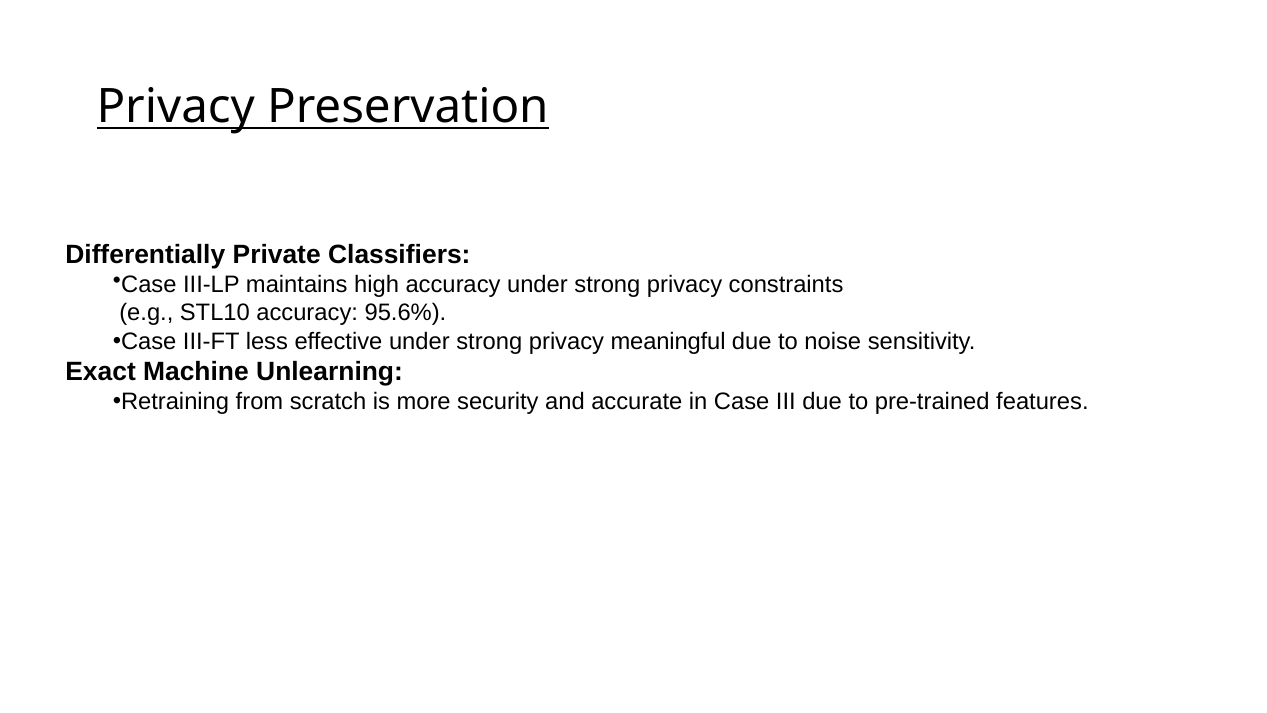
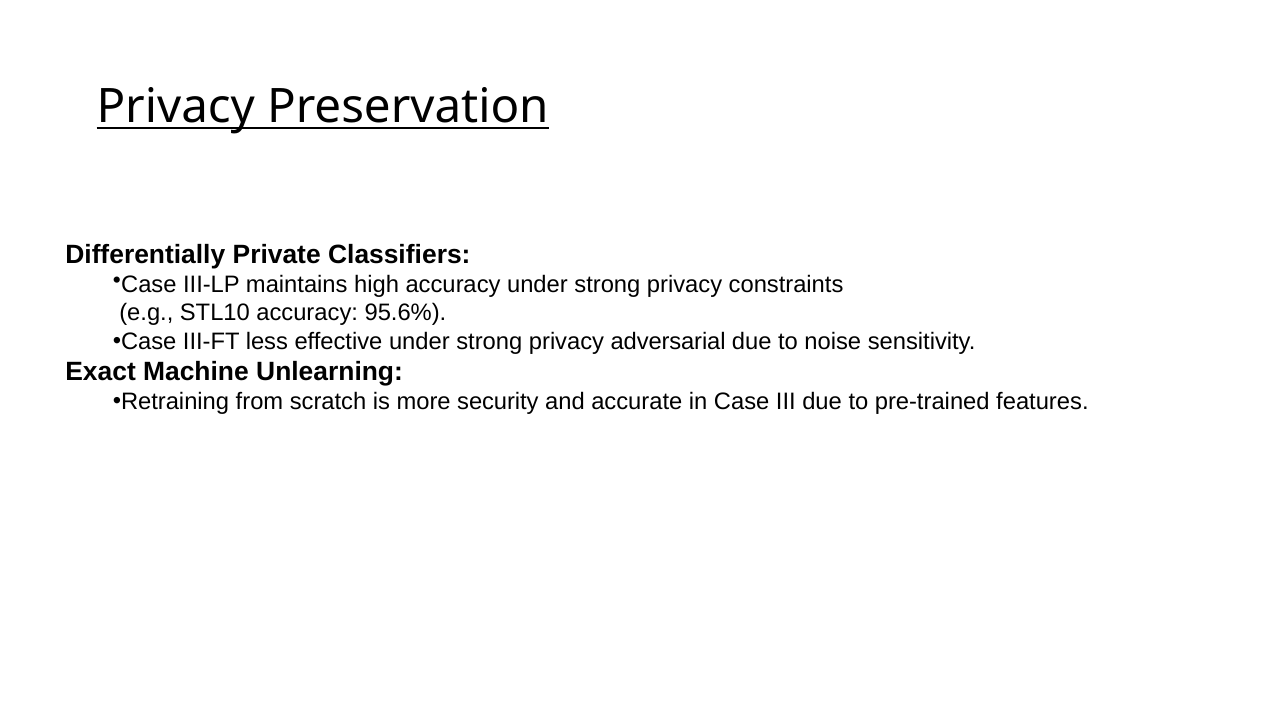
meaningful: meaningful -> adversarial
